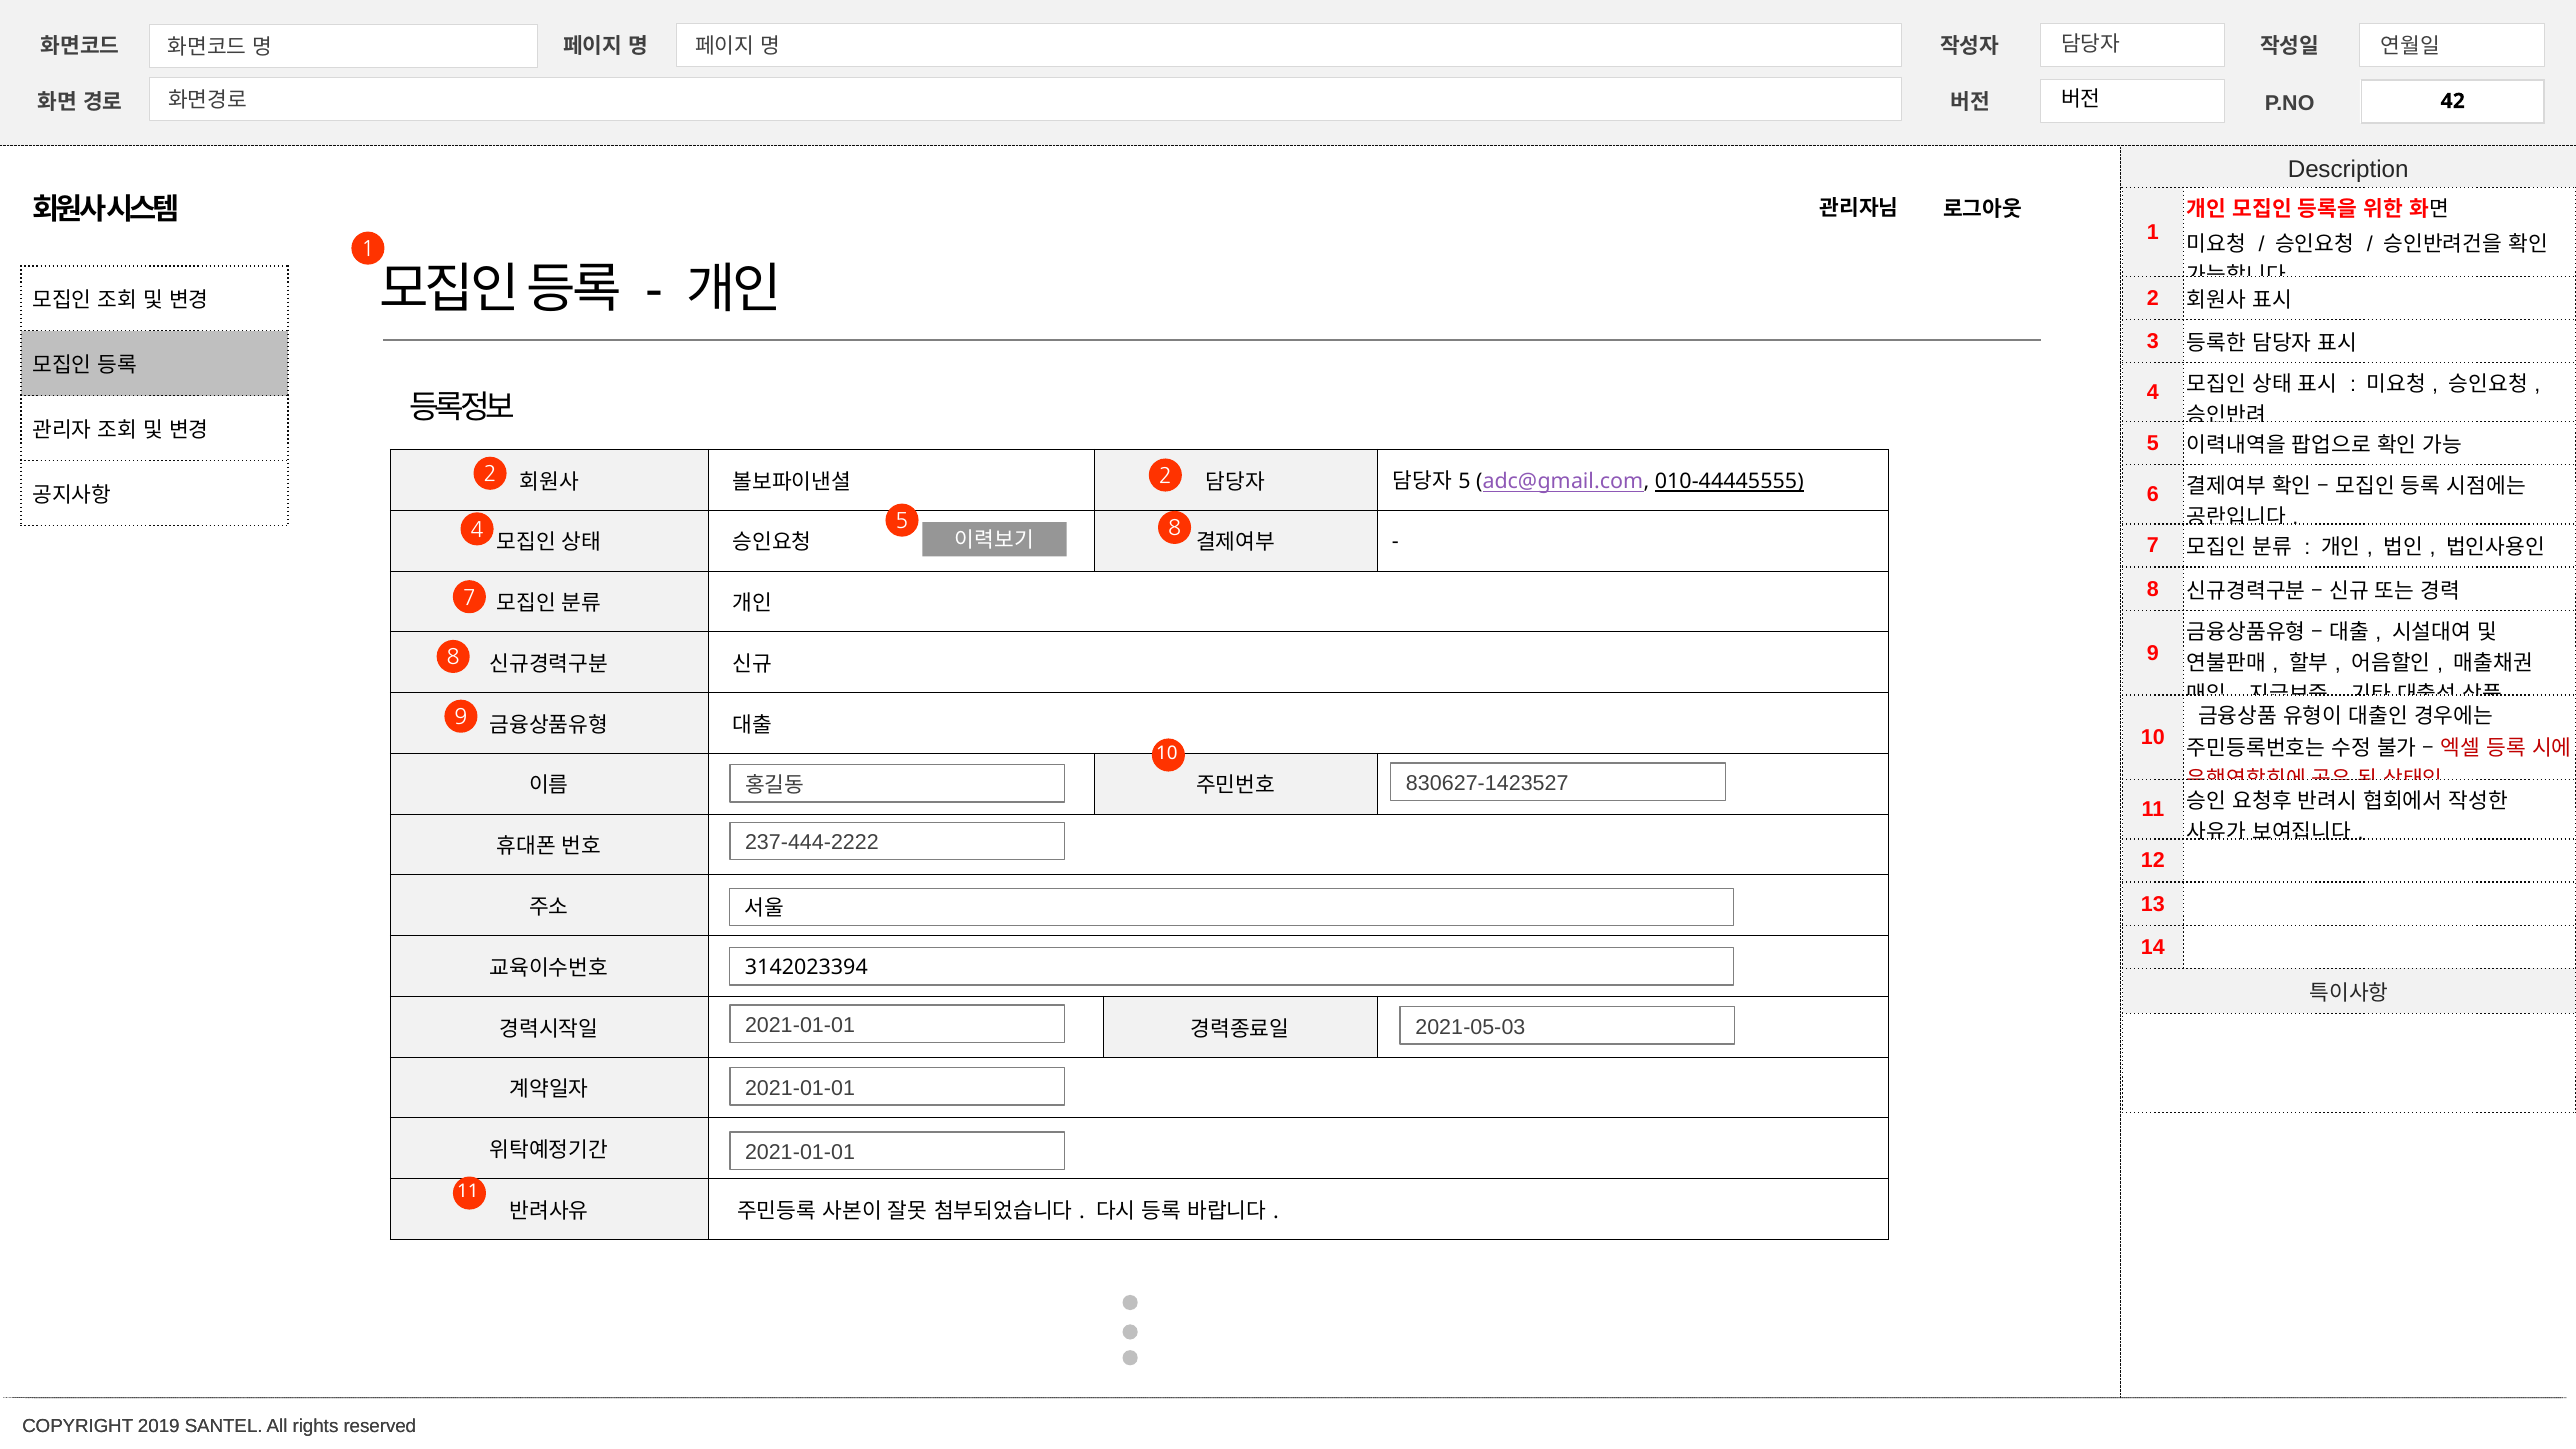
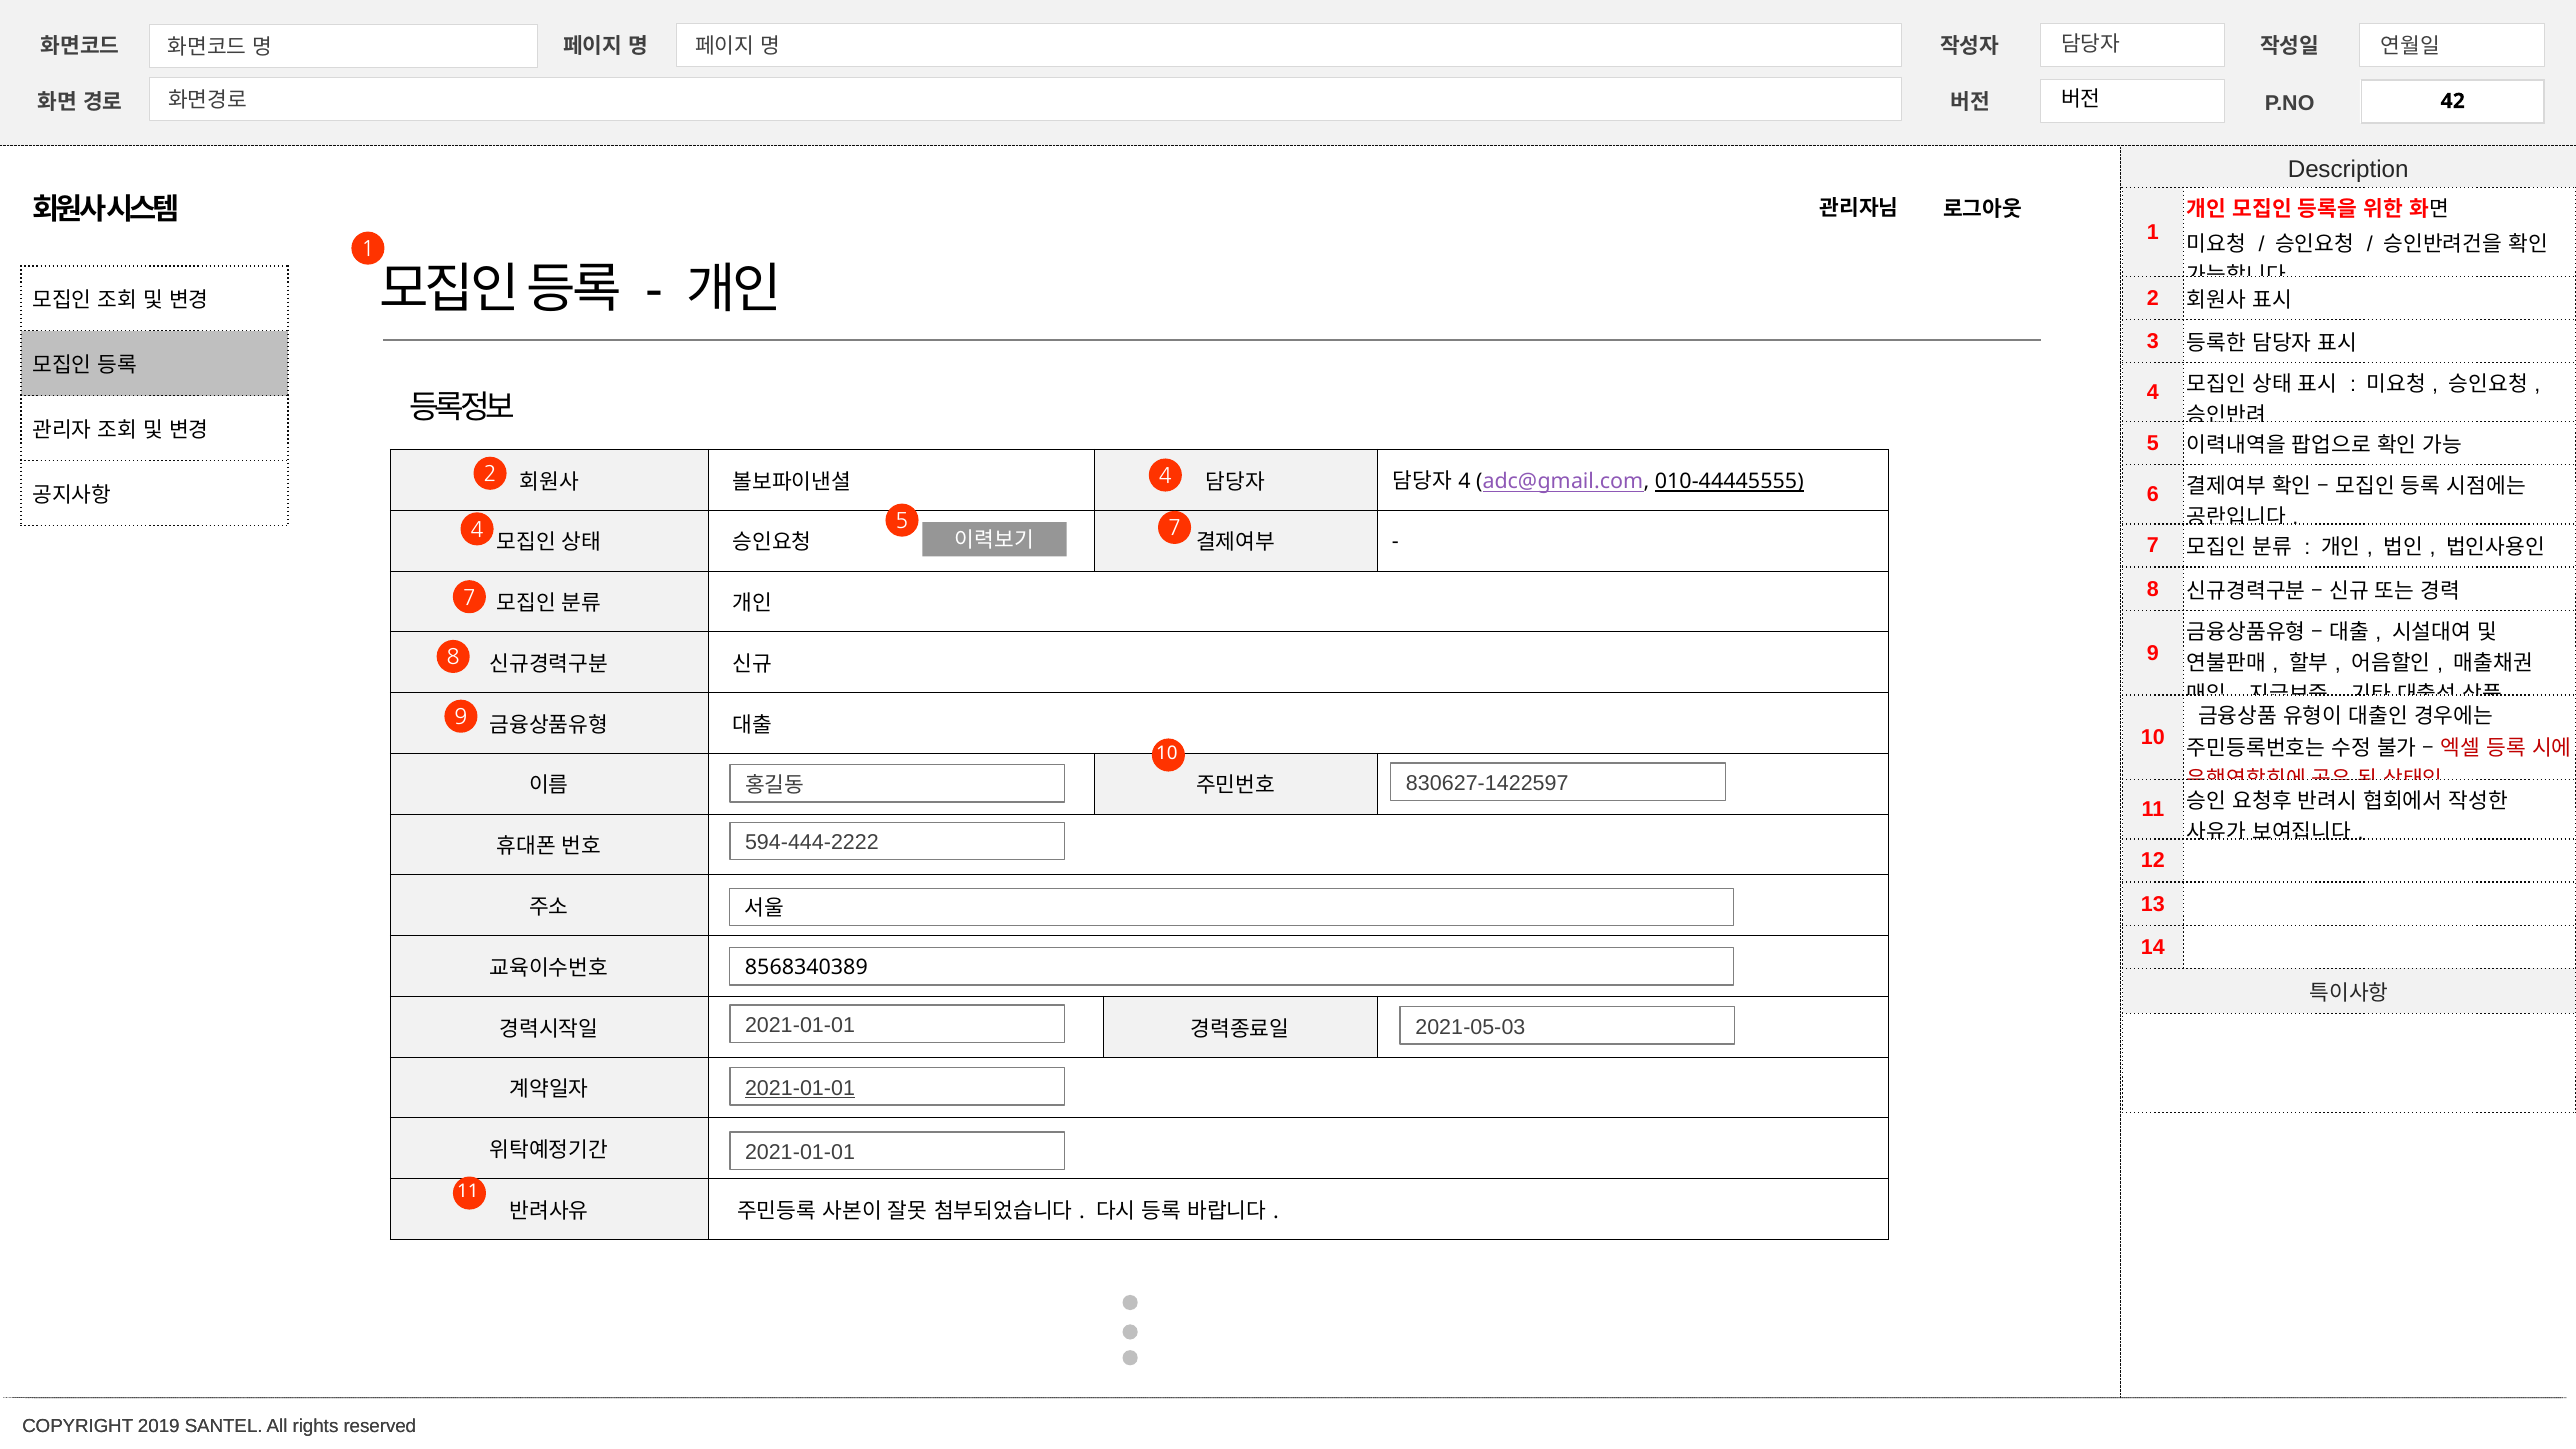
2 2: 2 -> 4
5 at (1465, 482): 5 -> 4
5 8: 8 -> 7
830627-1423527: 830627-1423527 -> 830627-1422597
237-444-2222: 237-444-2222 -> 594-444-2222
3142023394: 3142023394 -> 8568340389
2021-01-01 at (800, 1088) underline: none -> present
